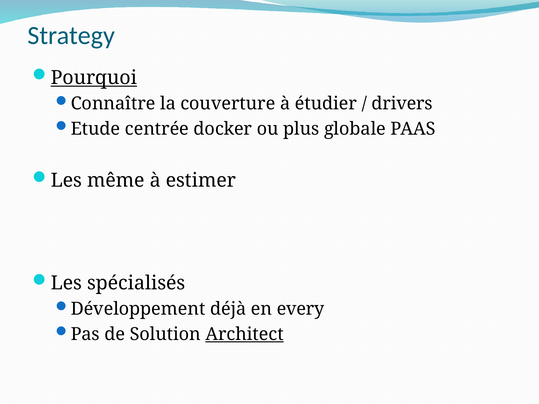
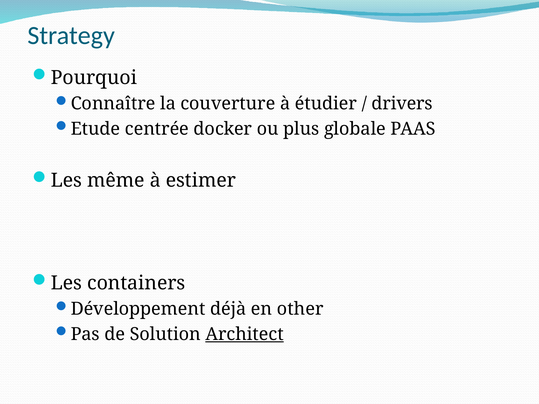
Pourquoi underline: present -> none
spécialisés: spécialisés -> containers
every: every -> other
